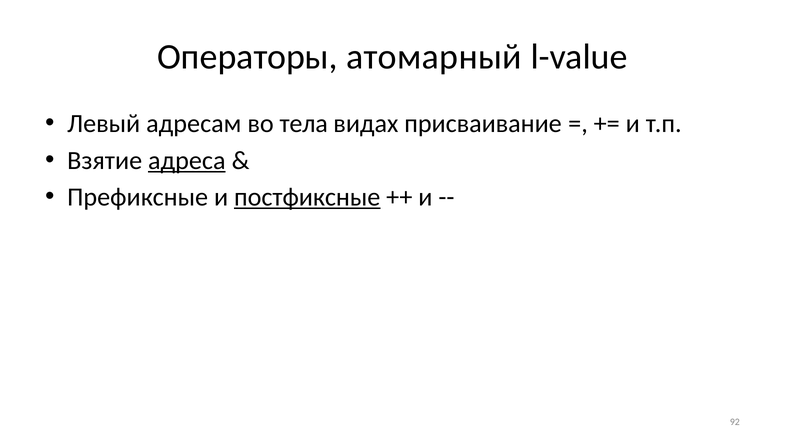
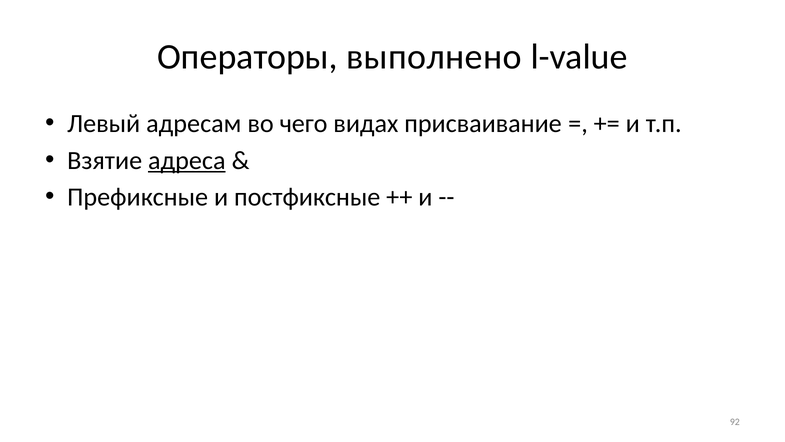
атомарный: атомарный -> выполнено
тела: тела -> чего
постфиксные underline: present -> none
